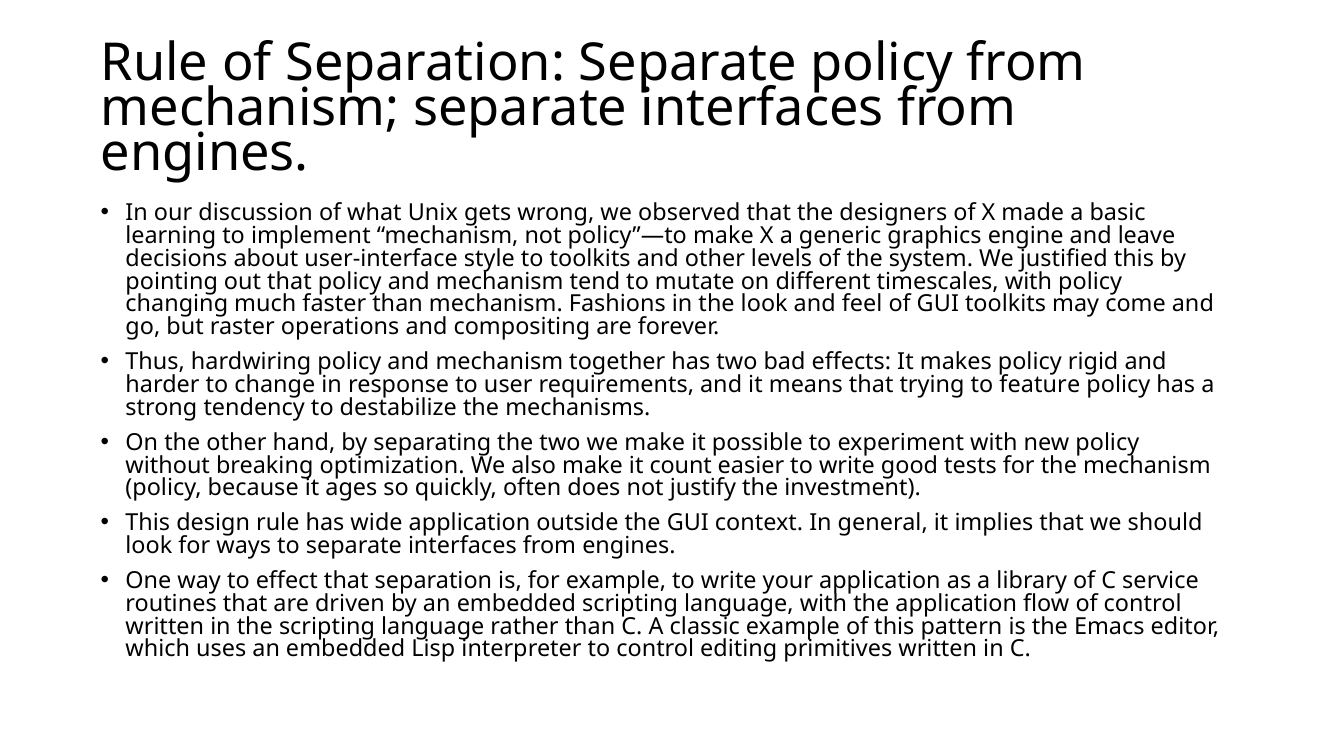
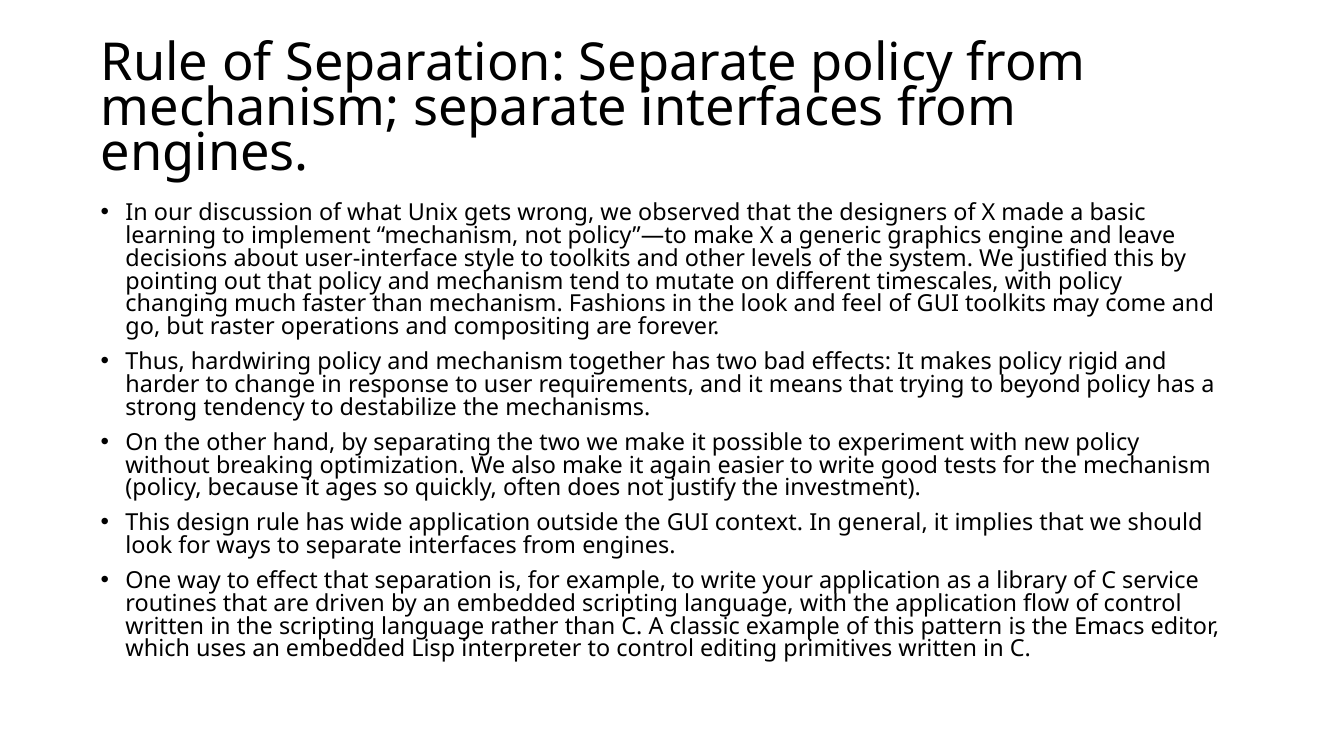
feature: feature -> beyond
count: count -> again
